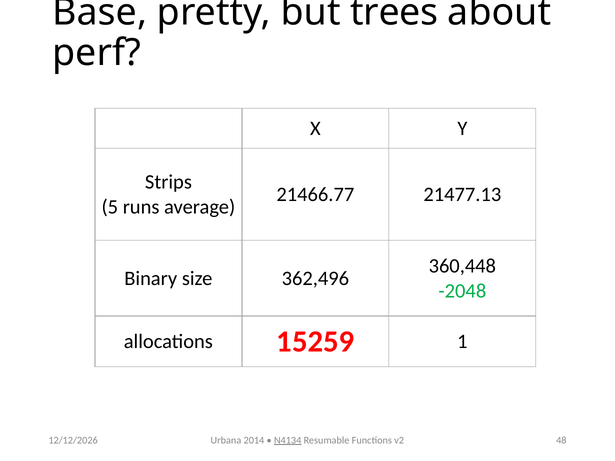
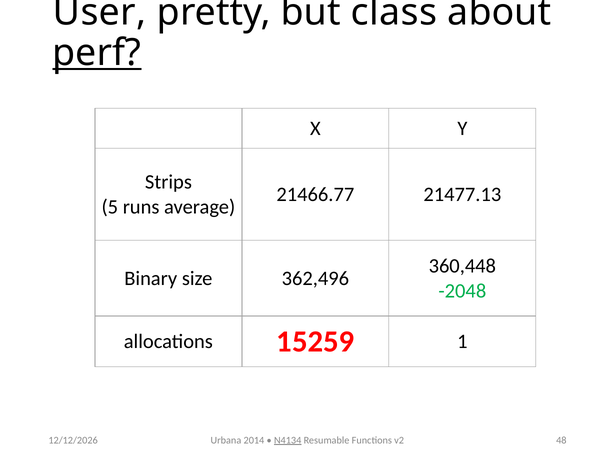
Base: Base -> User
trees: trees -> class
perf underline: none -> present
